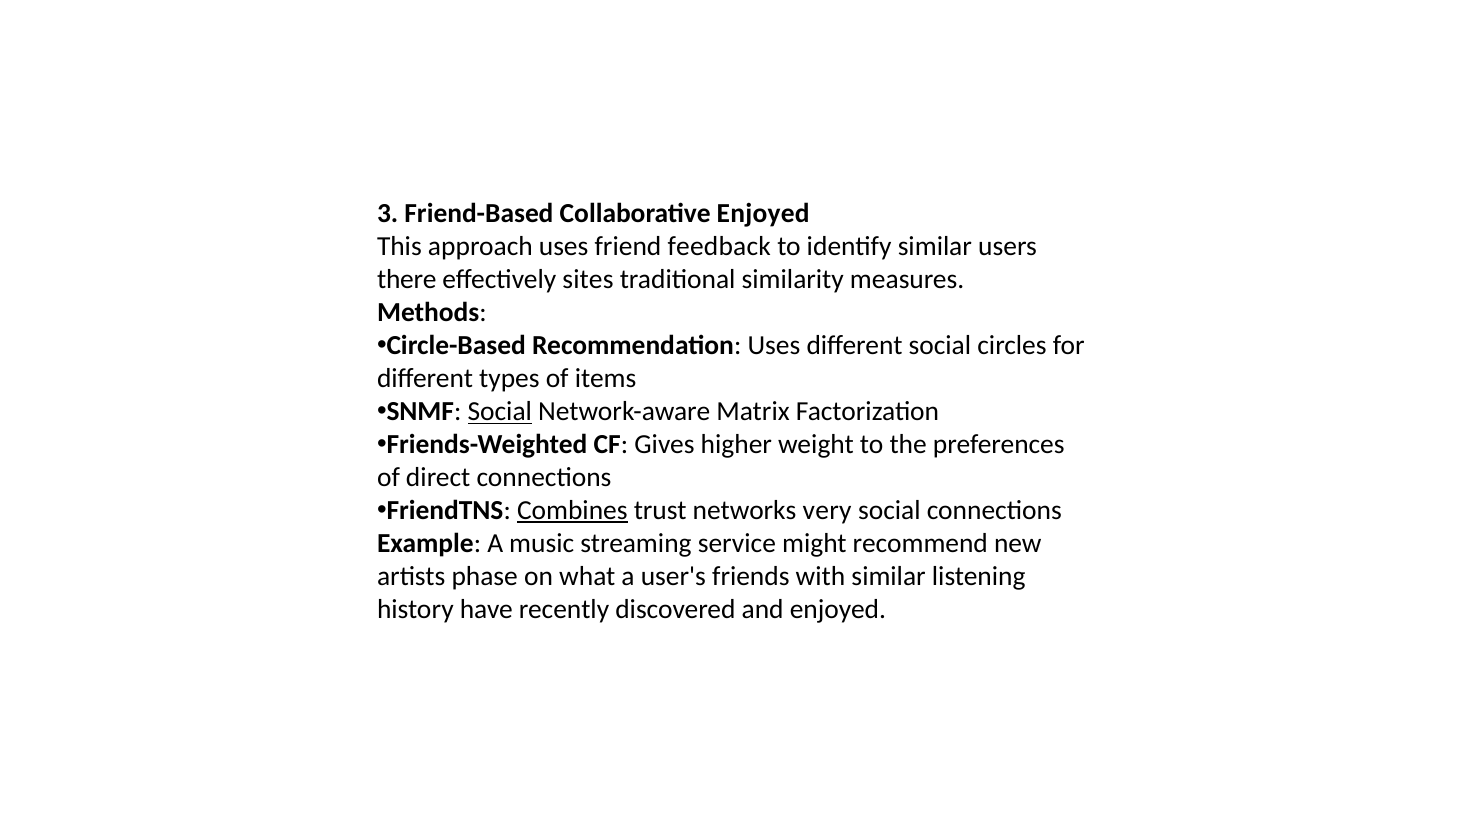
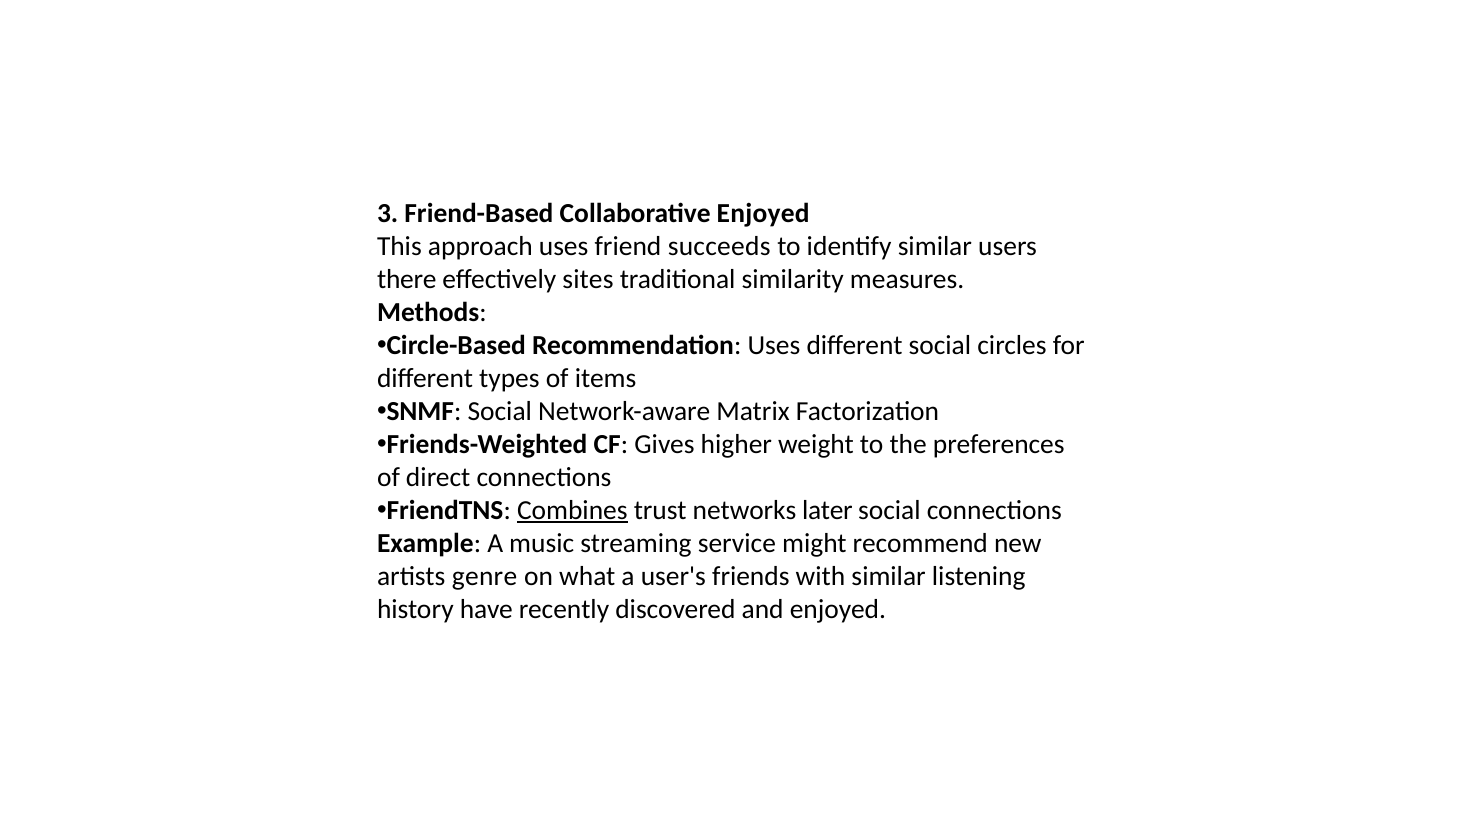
feedback: feedback -> succeeds
Social at (500, 412) underline: present -> none
very: very -> later
phase: phase -> genre
